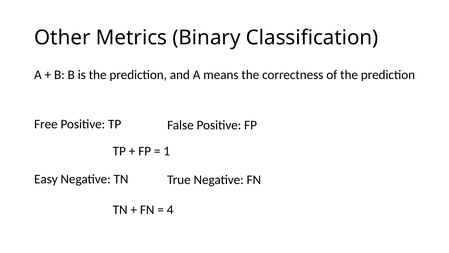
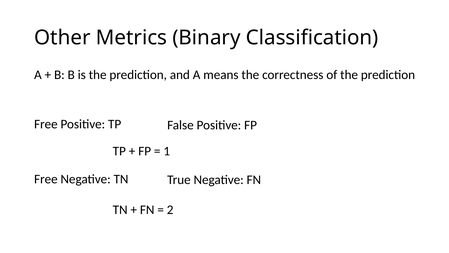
Easy at (46, 179): Easy -> Free
4: 4 -> 2
